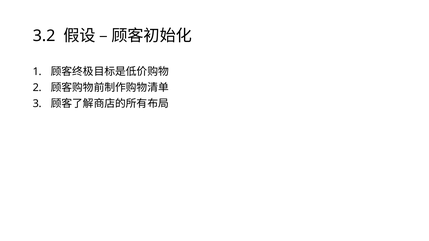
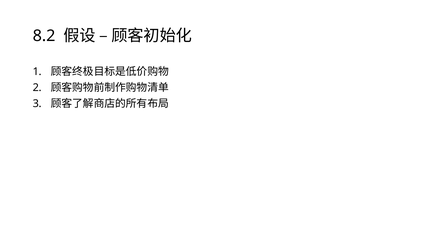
3.2: 3.2 -> 8.2
